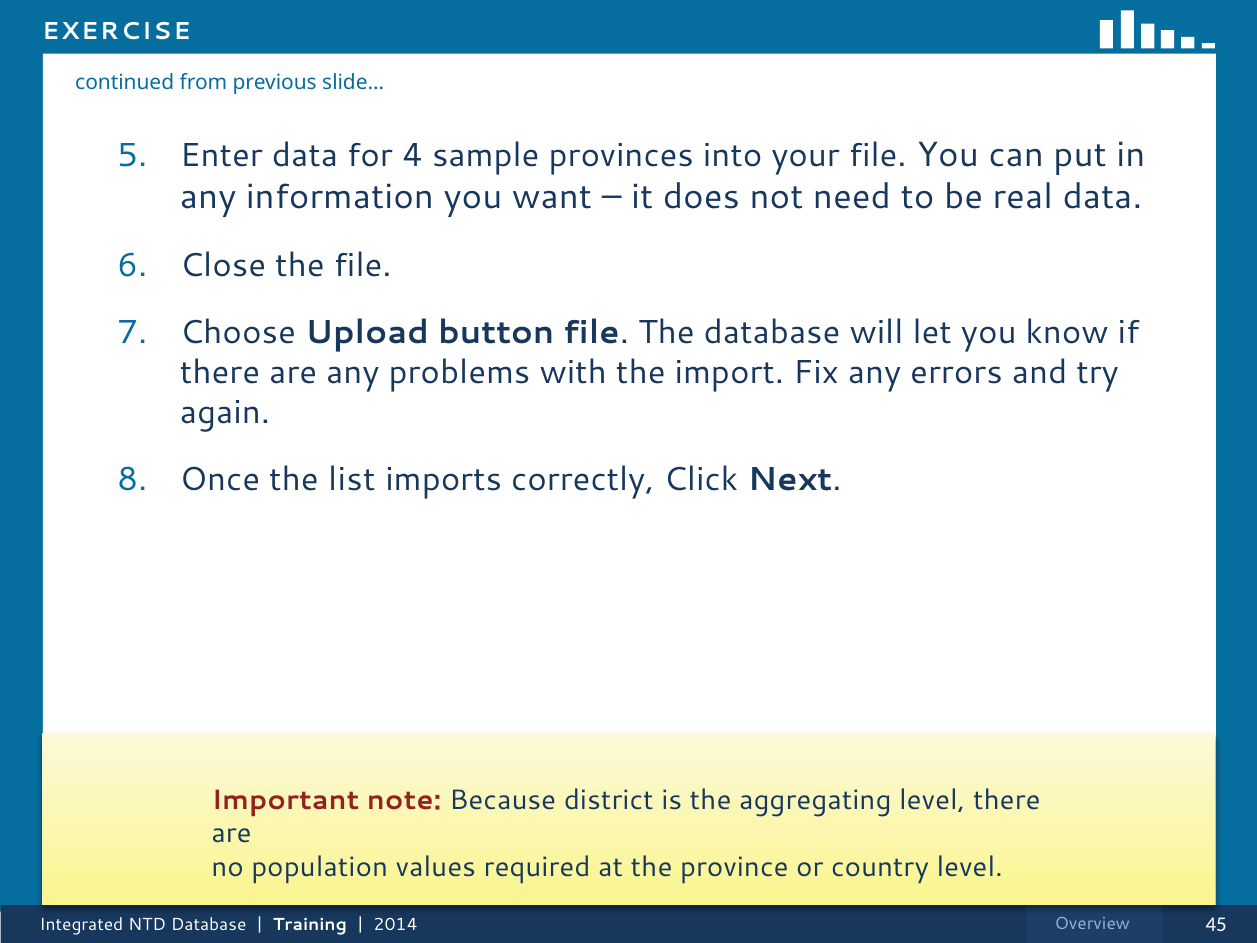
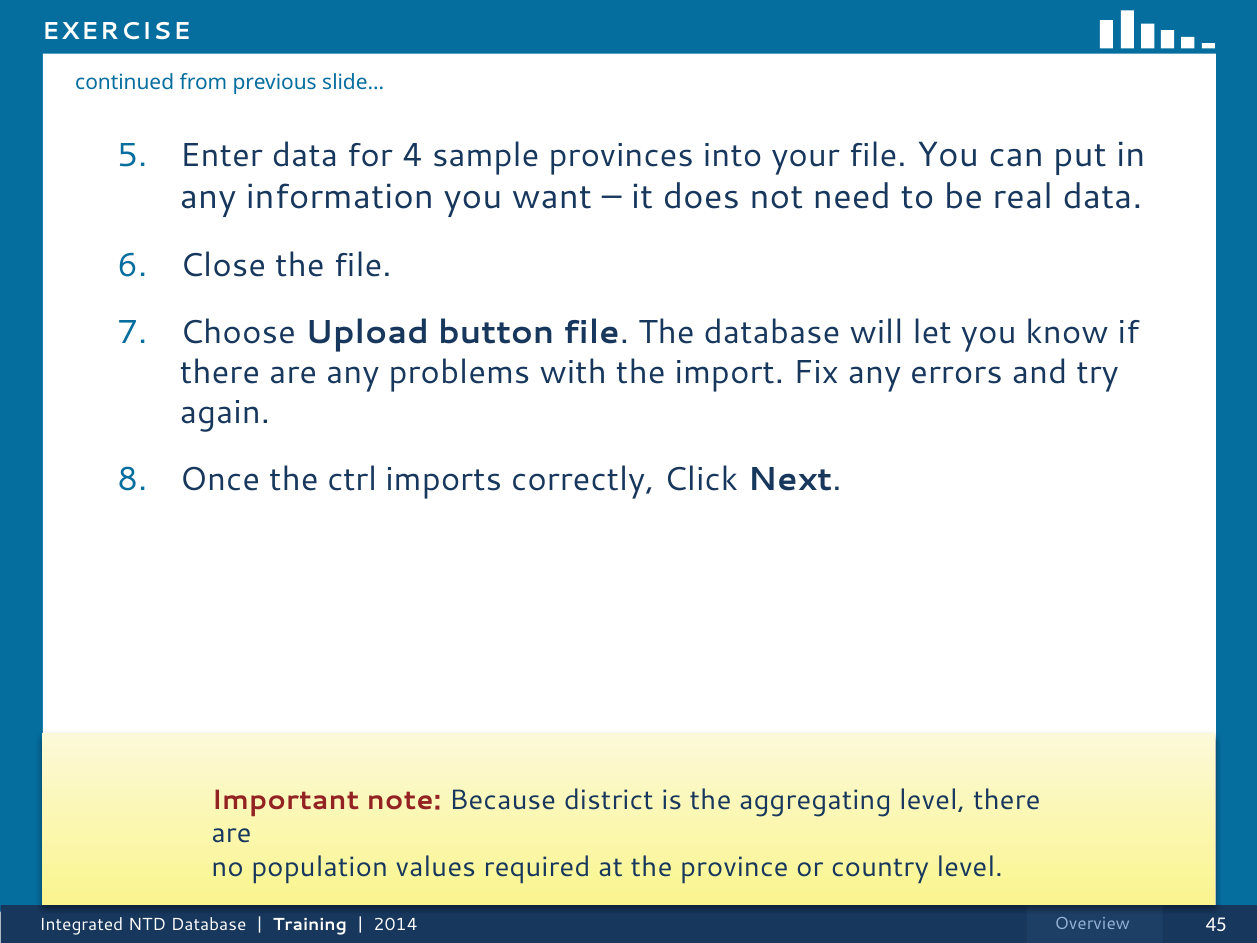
list: list -> ctrl
